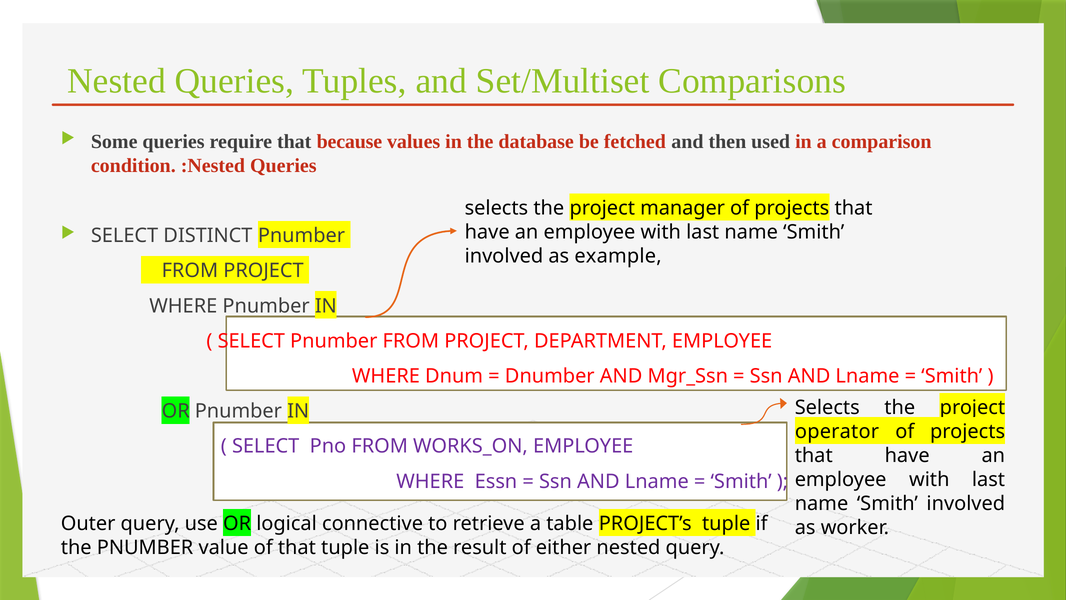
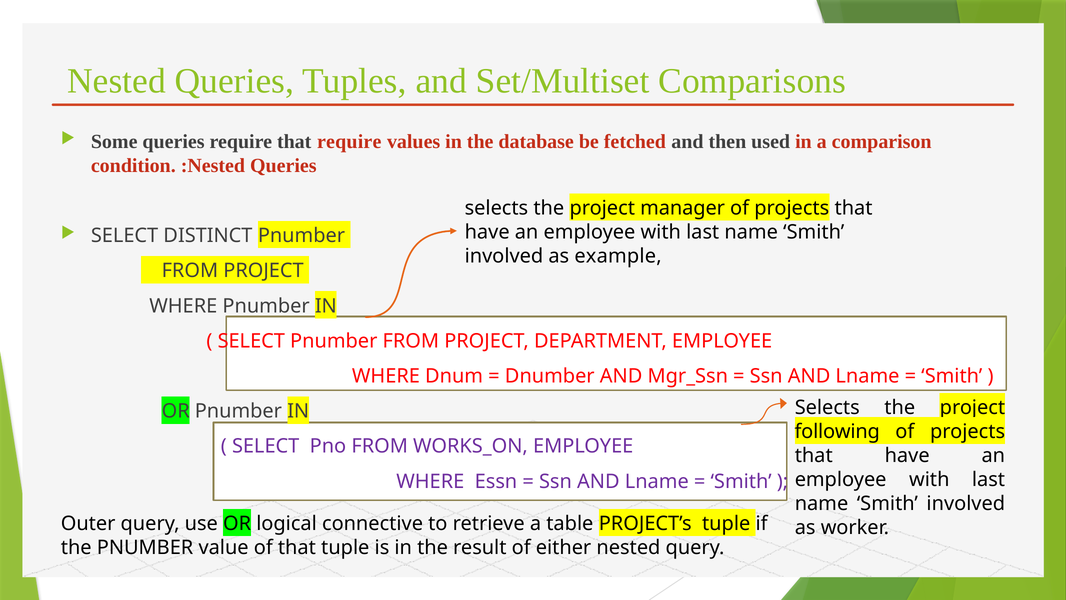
that because: because -> require
operator: operator -> following
